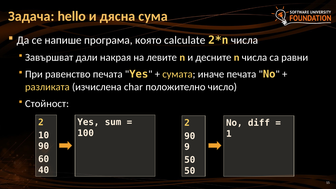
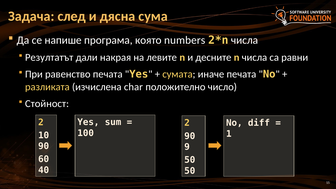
hello: hello -> след
calculate: calculate -> numbers
Завършват: Завършват -> Резултатът
